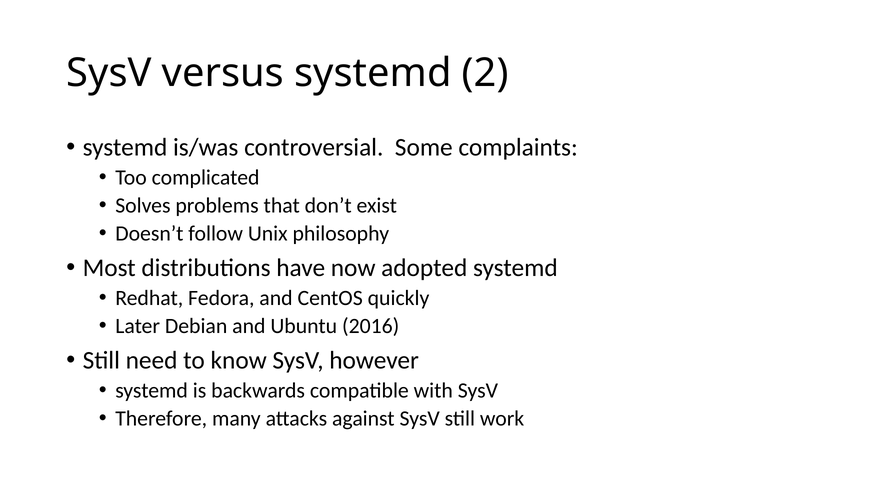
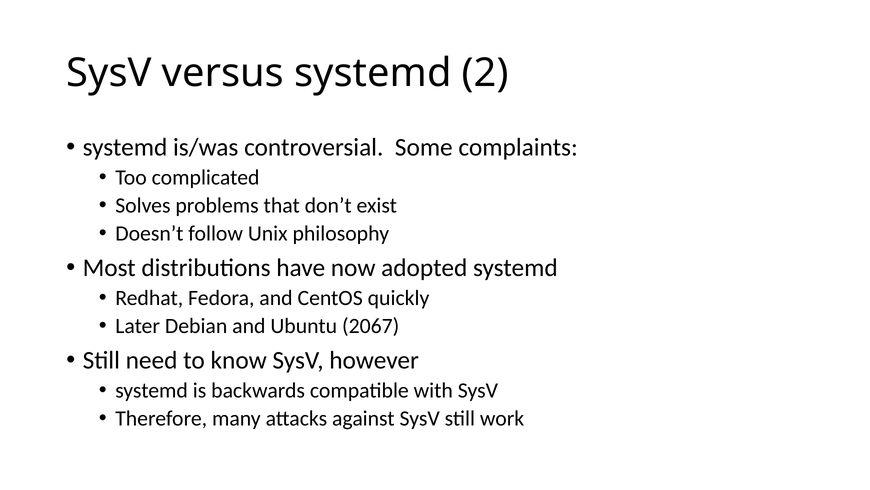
2016: 2016 -> 2067
